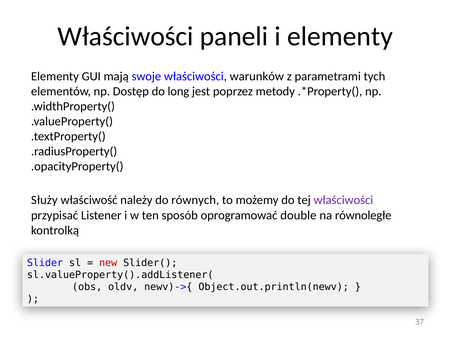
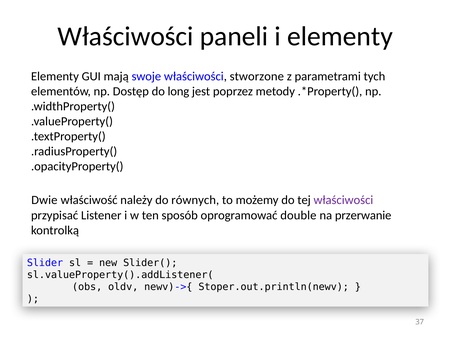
warunków: warunków -> stworzone
Służy: Służy -> Dwie
równoległe: równoległe -> przerwanie
new colour: red -> black
Object.out.println(newv: Object.out.println(newv -> Stoper.out.println(newv
